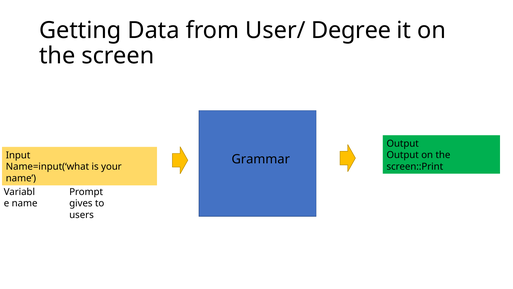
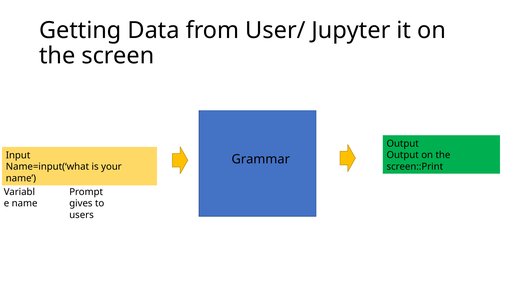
Degree: Degree -> Jupyter
